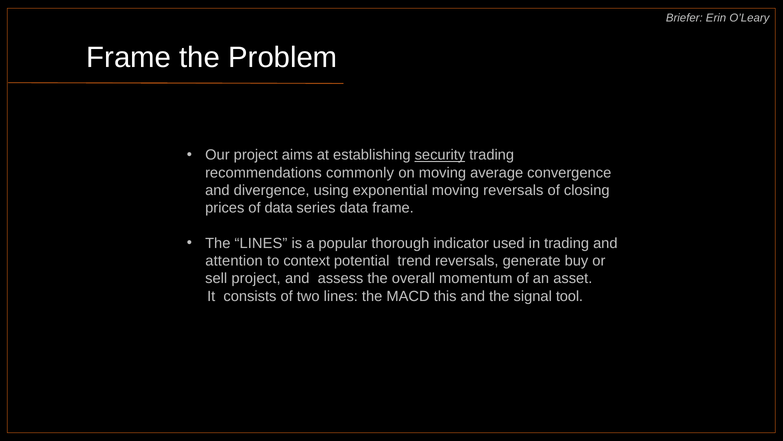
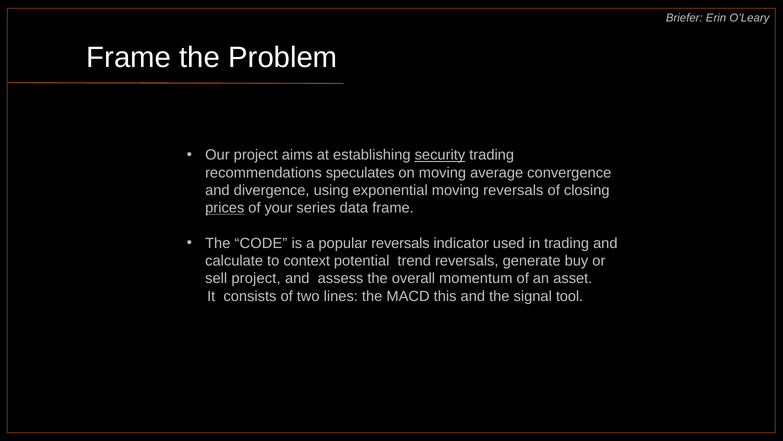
commonly: commonly -> speculates
prices underline: none -> present
of data: data -> your
The LINES: LINES -> CODE
popular thorough: thorough -> reversals
attention: attention -> calculate
